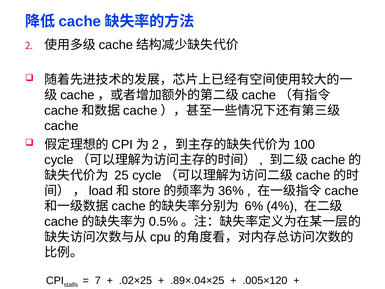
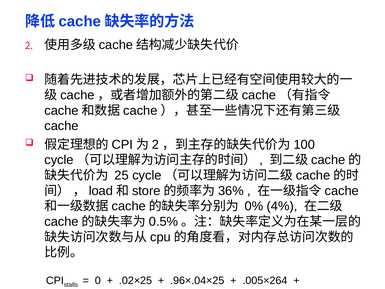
6%: 6% -> 0%
7: 7 -> 0
.89×.04×25: .89×.04×25 -> .96×.04×25
.005×120: .005×120 -> .005×264
